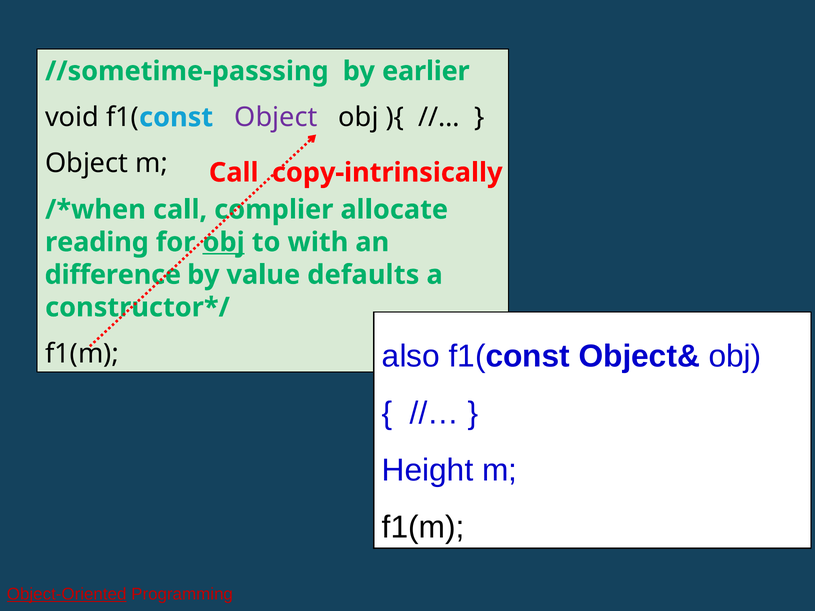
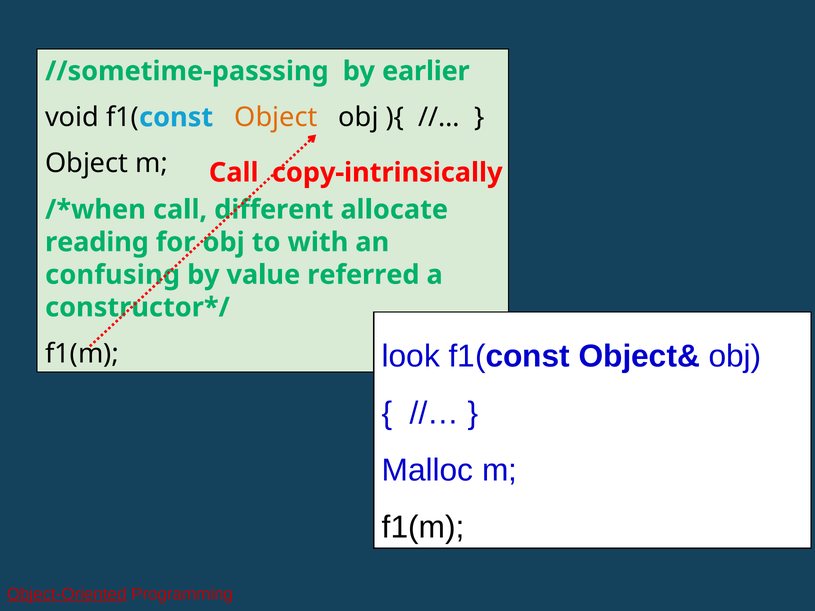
Object at (276, 117) colour: purple -> orange
complier: complier -> different
obj at (224, 242) underline: present -> none
difference: difference -> confusing
defaults: defaults -> referred
also: also -> look
Height: Height -> Malloc
